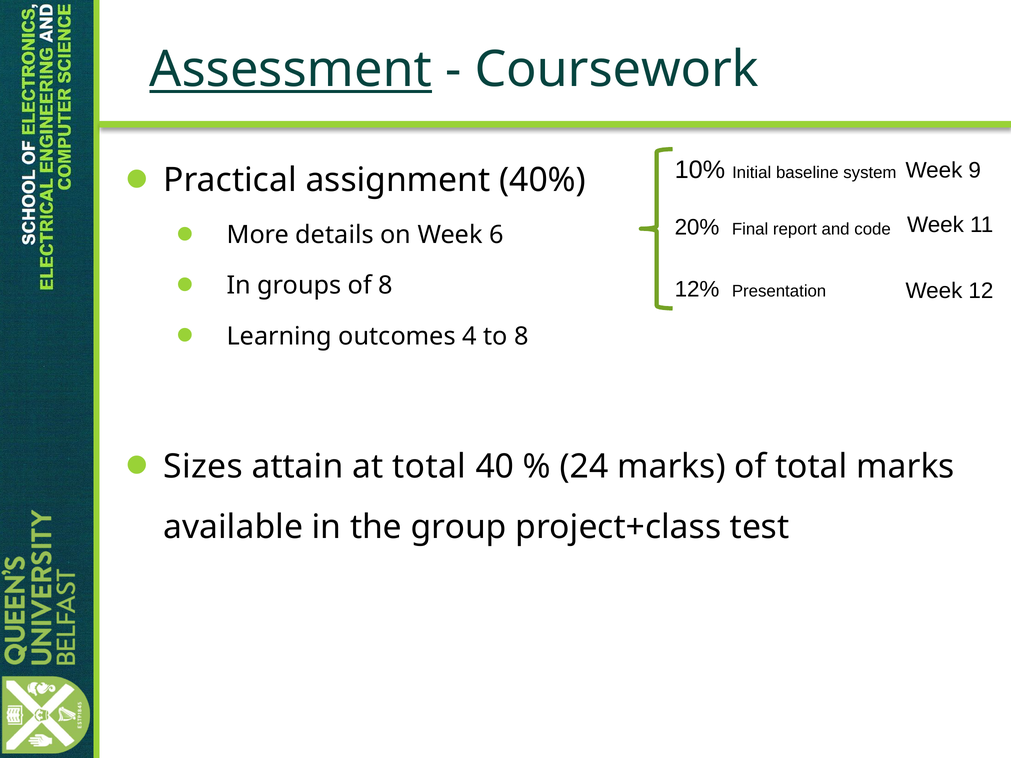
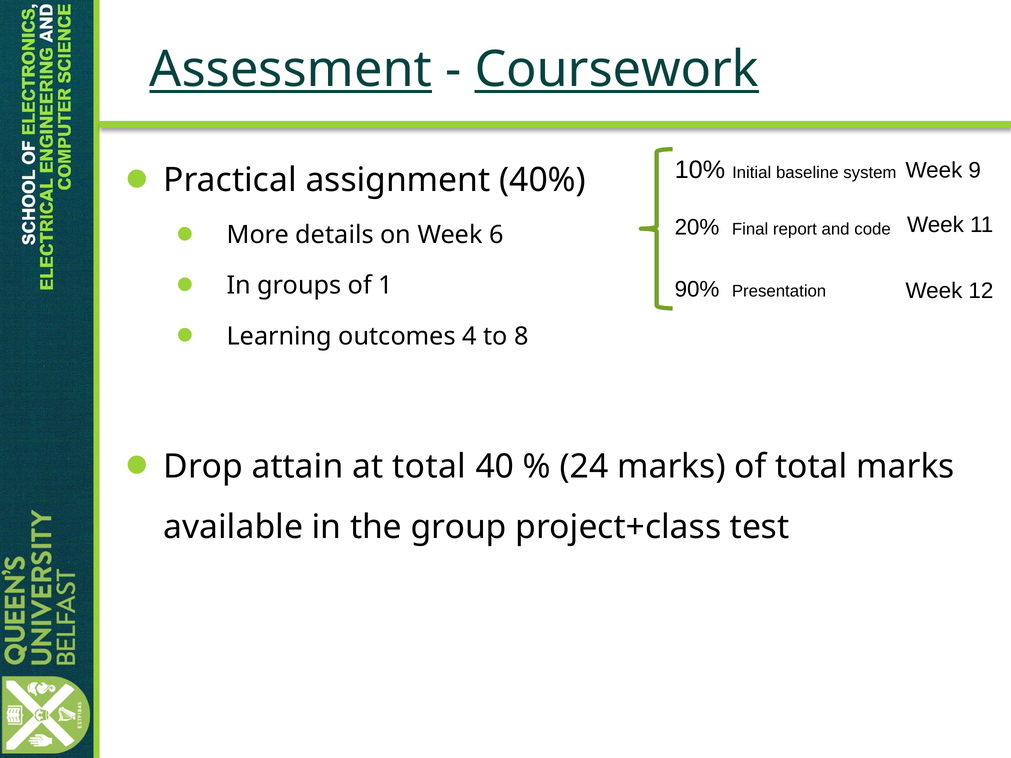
Coursework underline: none -> present
of 8: 8 -> 1
12%: 12% -> 90%
Sizes: Sizes -> Drop
